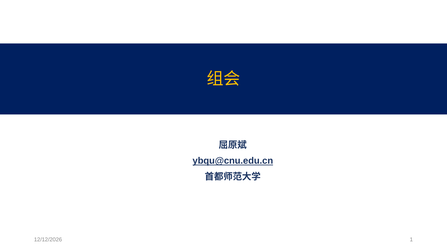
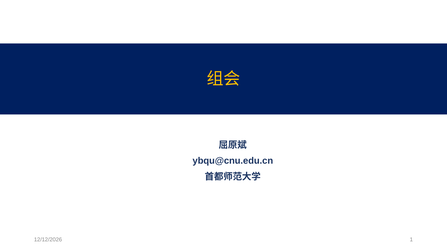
ybqu@cnu.edu.cn underline: present -> none
